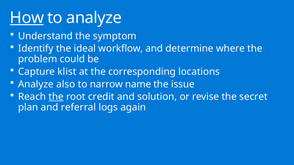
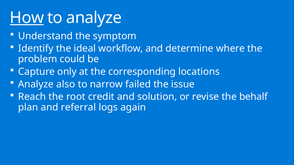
klist: klist -> only
name: name -> failed
the at (56, 97) underline: present -> none
secret: secret -> behalf
